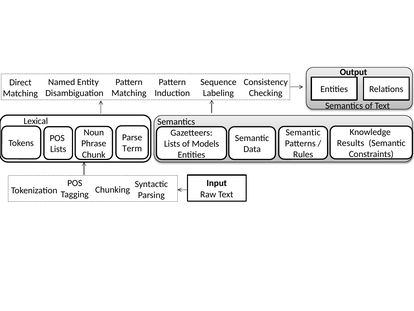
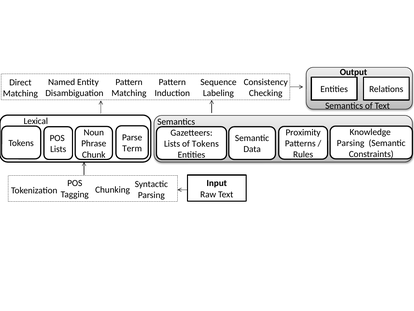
Semantic at (303, 132): Semantic -> Proximity
Results at (351, 143): Results -> Parsing
of Models: Models -> Tokens
